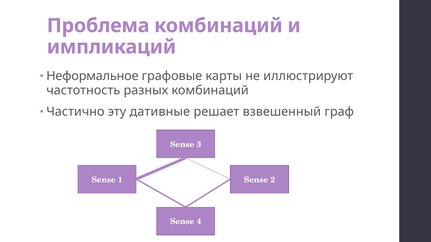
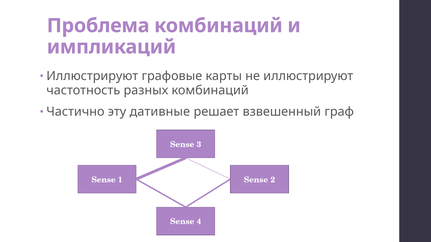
Неформальное at (92, 76): Неформальное -> Иллюстрируют
